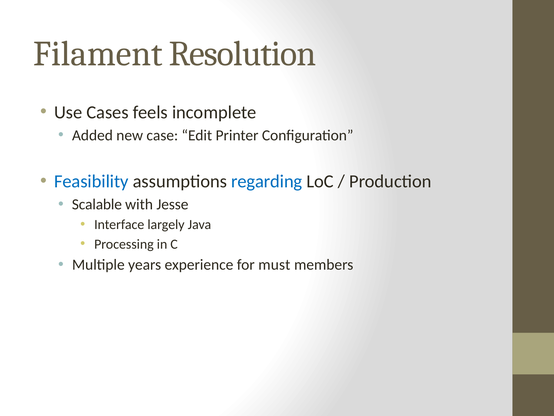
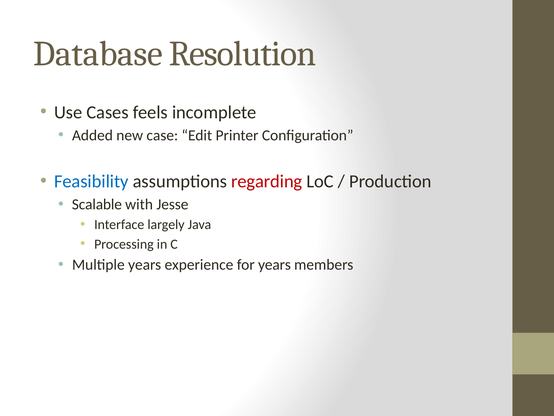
Filament: Filament -> Database
regarding colour: blue -> red
for must: must -> years
